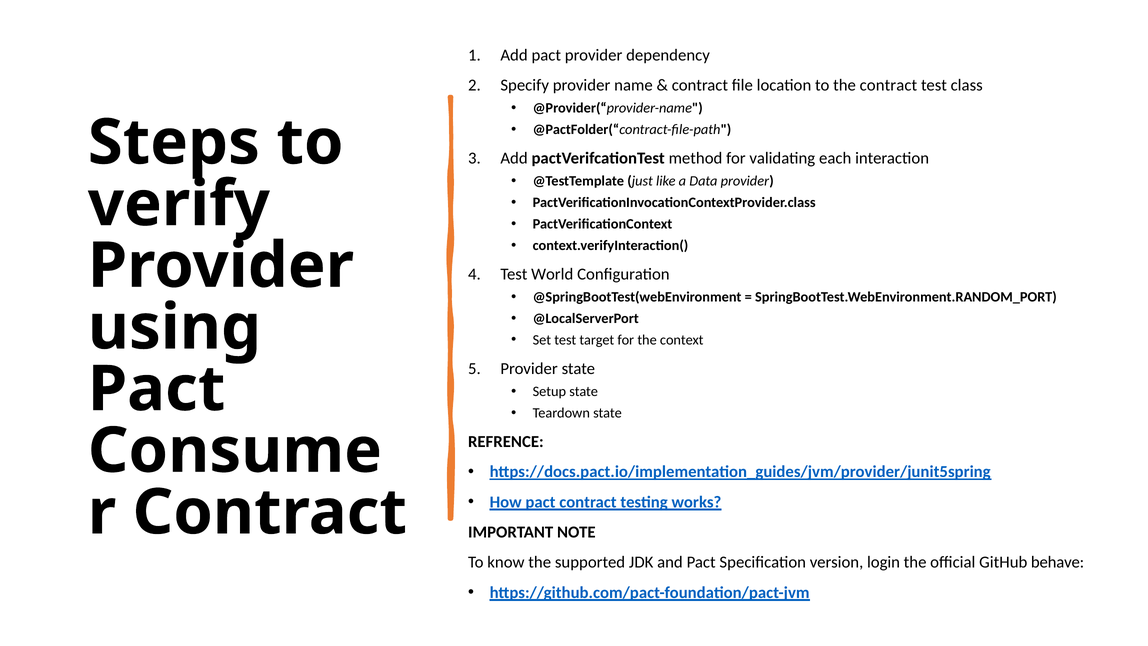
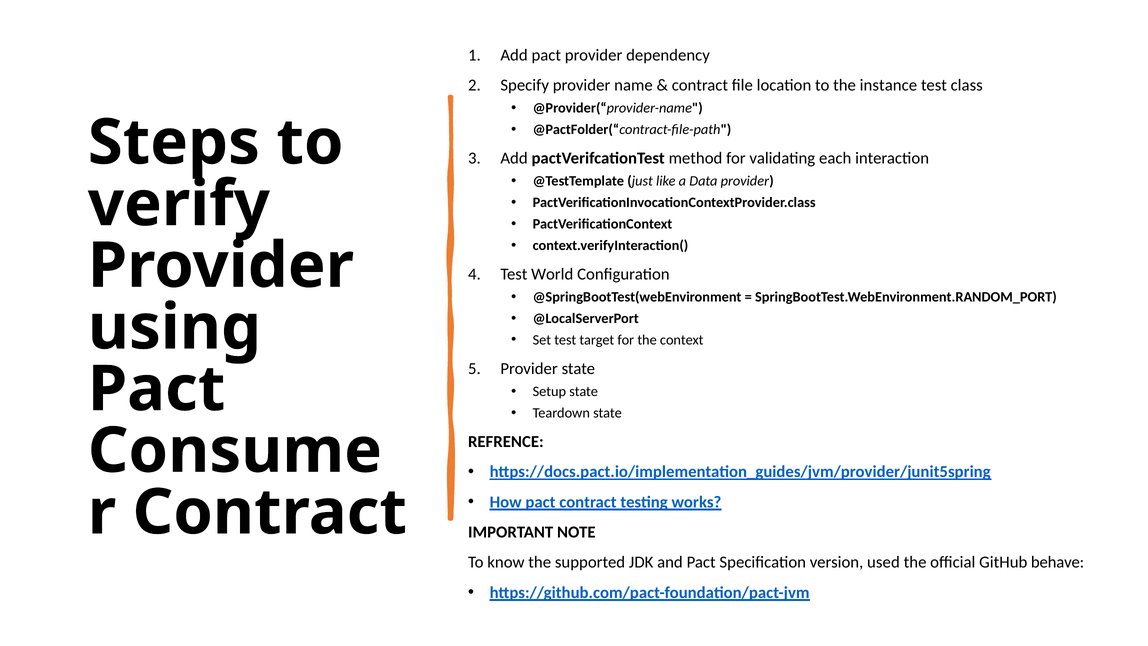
the contract: contract -> instance
login: login -> used
